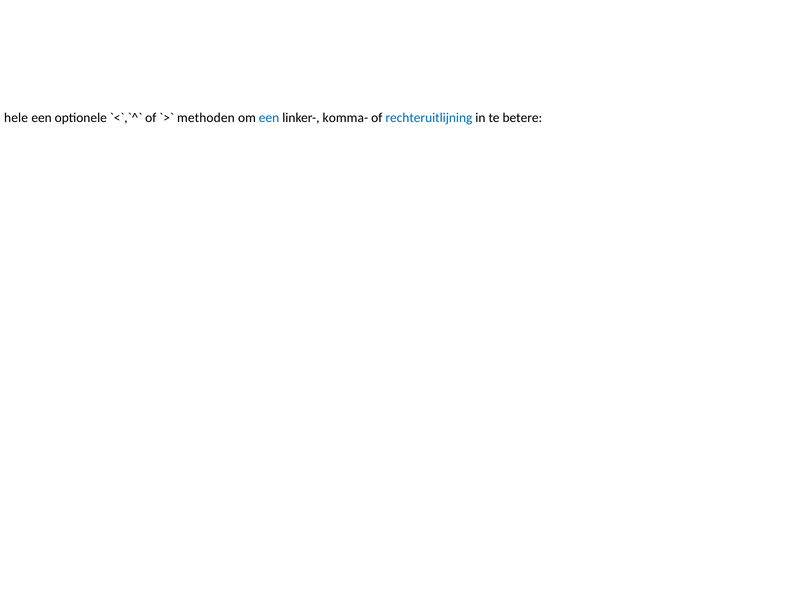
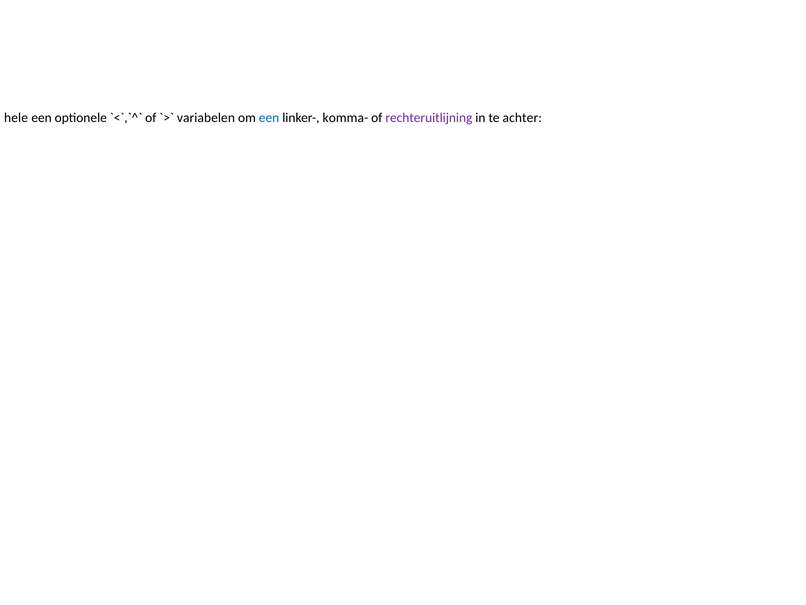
methoden: methoden -> variabelen
rechteruitlijning colour: blue -> purple
betere: betere -> achter
